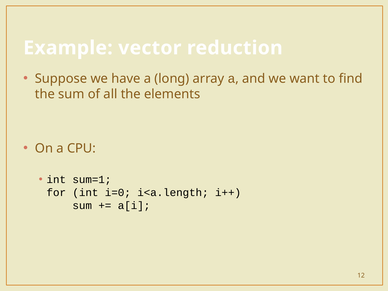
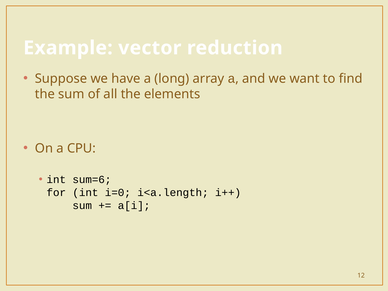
sum=1: sum=1 -> sum=6
